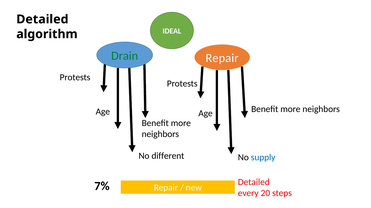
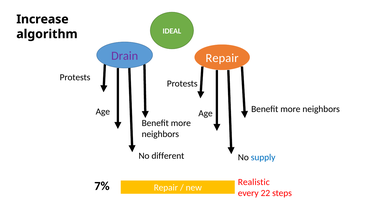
Detailed at (42, 19): Detailed -> Increase
Drain colour: green -> purple
Detailed at (254, 183): Detailed -> Realistic
20: 20 -> 22
